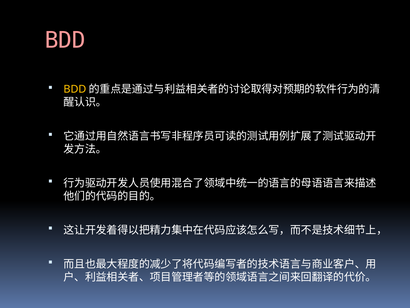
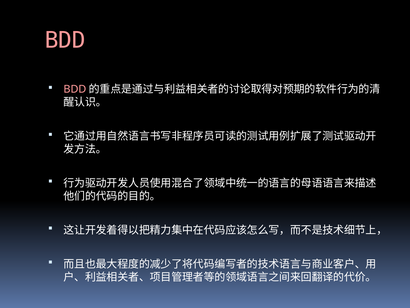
BDD at (75, 89) colour: yellow -> pink
